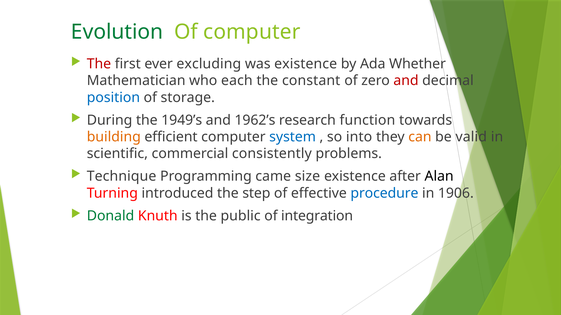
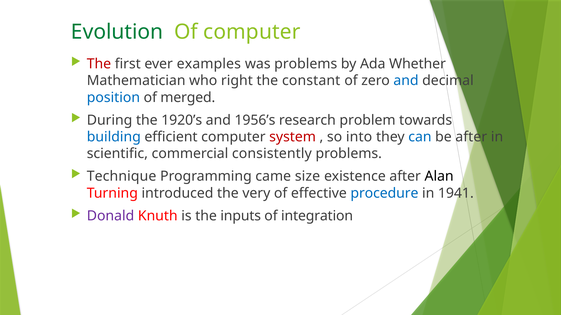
excluding: excluding -> examples
was existence: existence -> problems
each: each -> right
and at (406, 81) colour: red -> blue
storage: storage -> merged
1949’s: 1949’s -> 1920’s
1962’s: 1962’s -> 1956’s
function: function -> problem
building colour: orange -> blue
system colour: blue -> red
can colour: orange -> blue
be valid: valid -> after
step: step -> very
1906: 1906 -> 1941
Donald colour: green -> purple
public: public -> inputs
